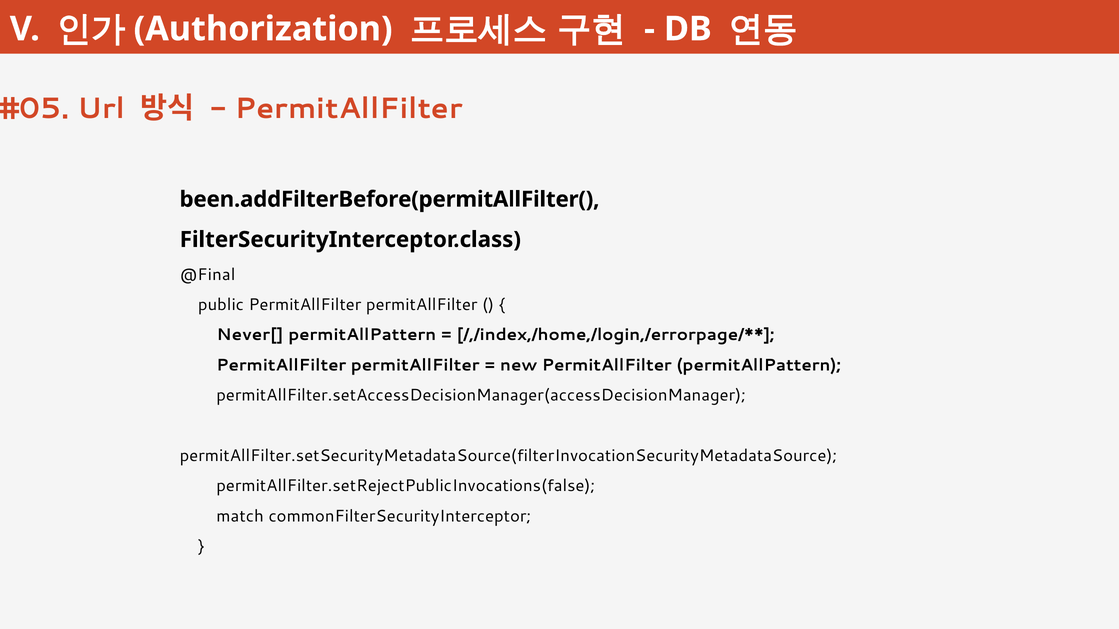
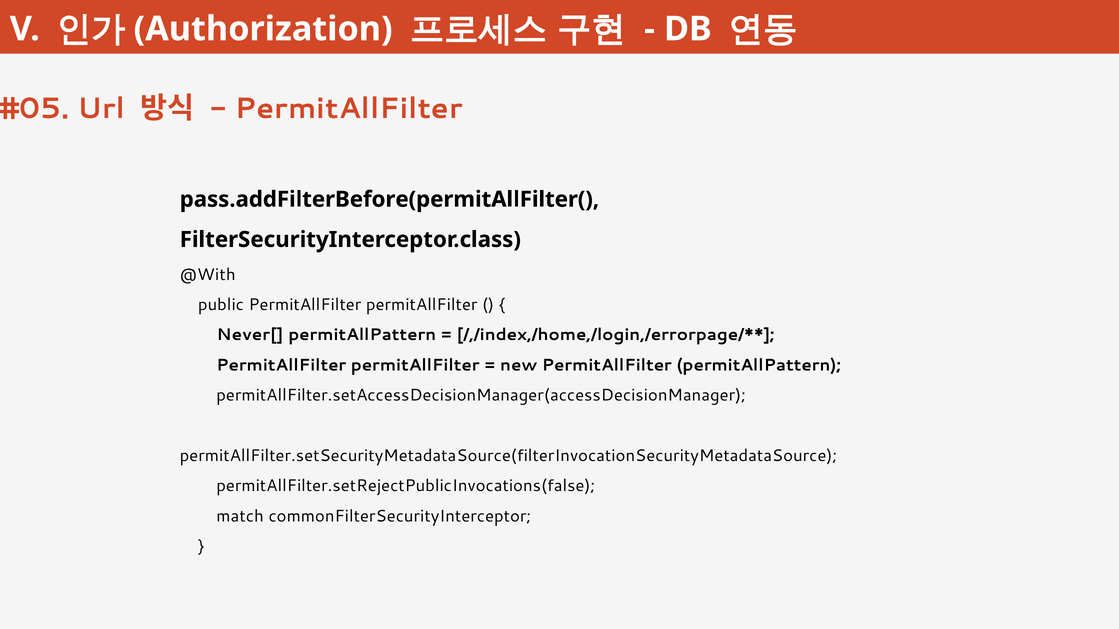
been.addFilterBefore(permitAllFilter(: been.addFilterBefore(permitAllFilter( -> pass.addFilterBefore(permitAllFilter(
@Final: @Final -> @With
